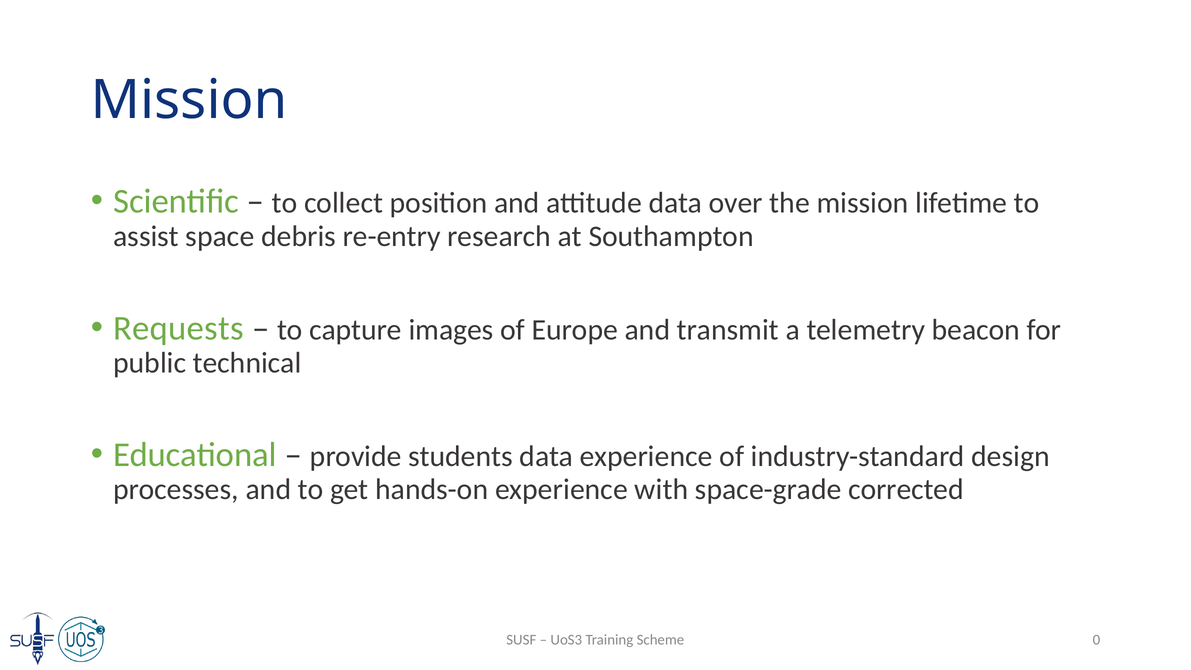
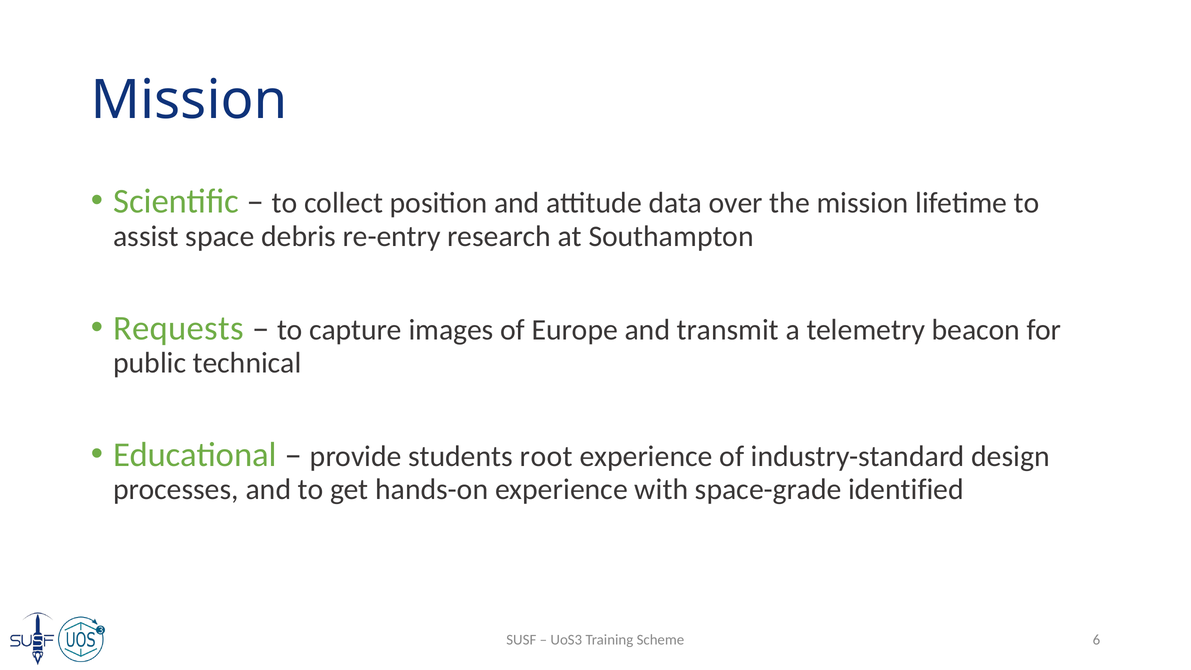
students data: data -> root
corrected: corrected -> identified
0: 0 -> 6
